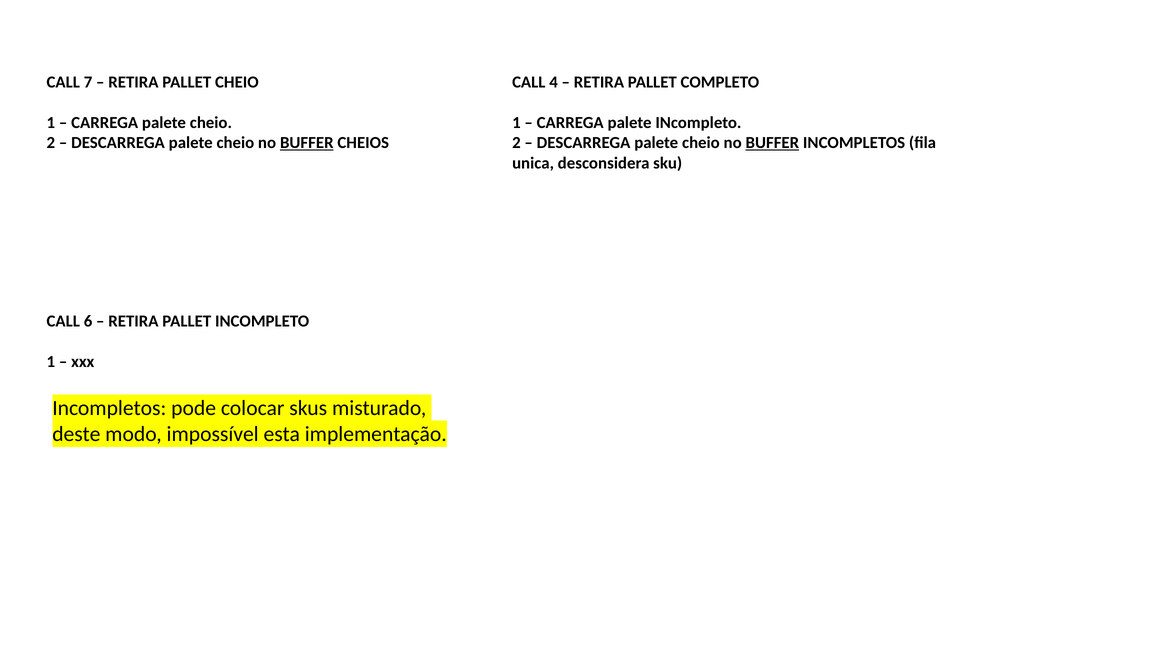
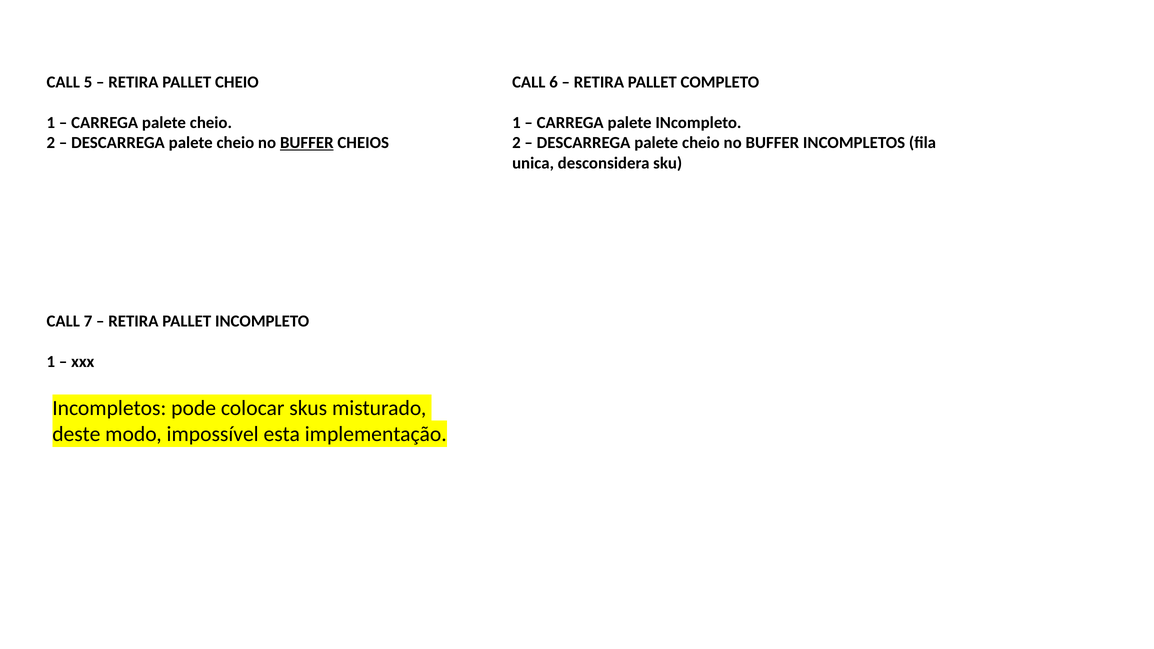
7: 7 -> 5
4: 4 -> 6
BUFFER at (772, 143) underline: present -> none
6: 6 -> 7
